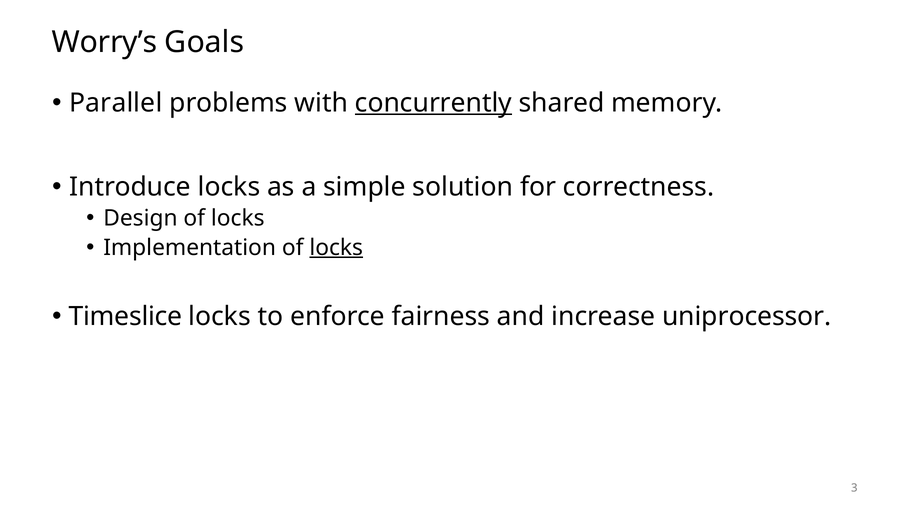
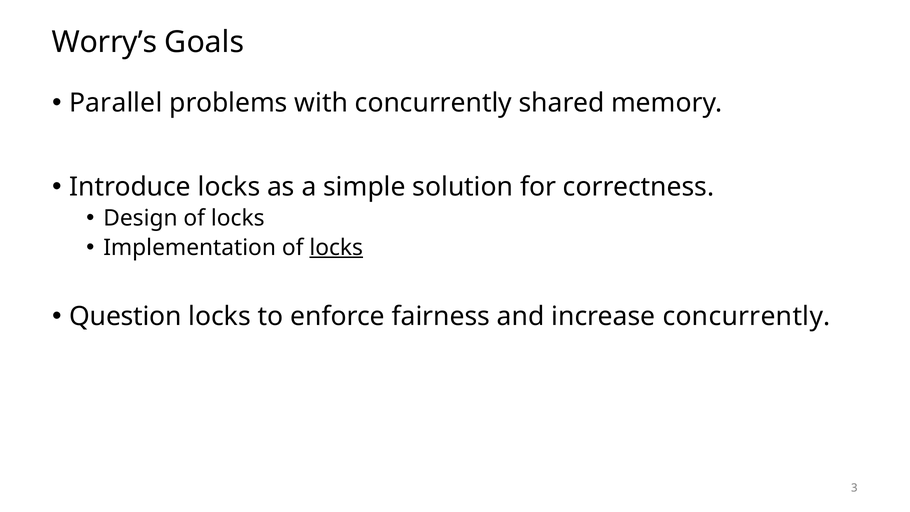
concurrently at (433, 103) underline: present -> none
Timeslice: Timeslice -> Question
increase uniprocessor: uniprocessor -> concurrently
